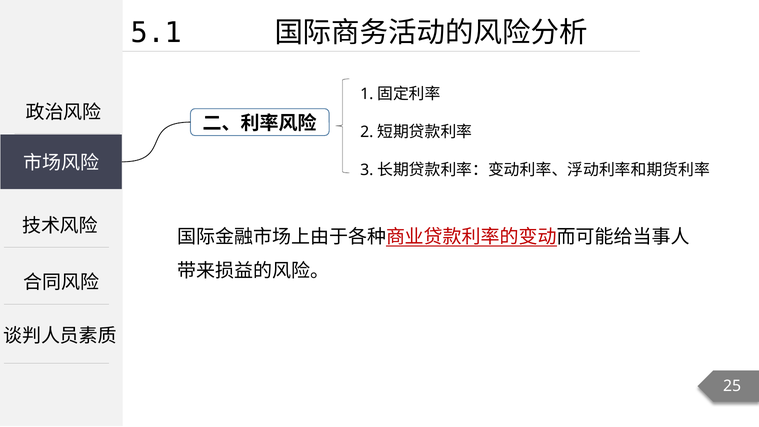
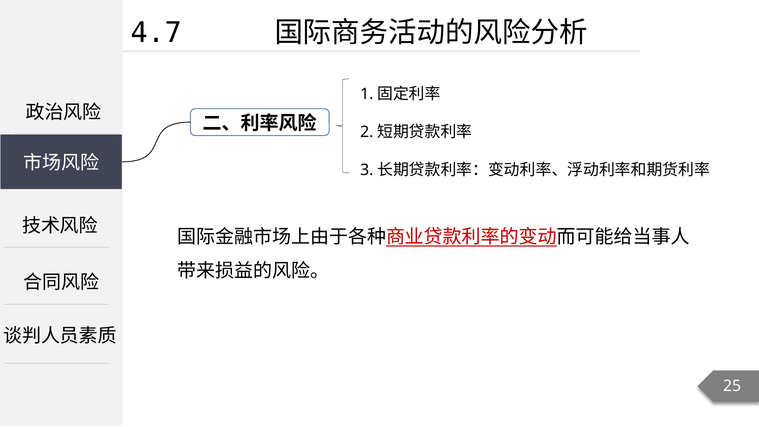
5.1: 5.1 -> 4.7
